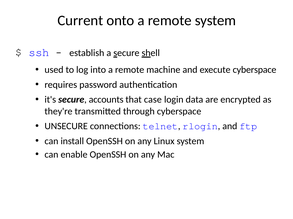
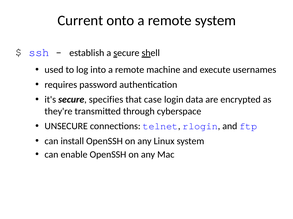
execute cyberspace: cyberspace -> usernames
accounts: accounts -> specifies
